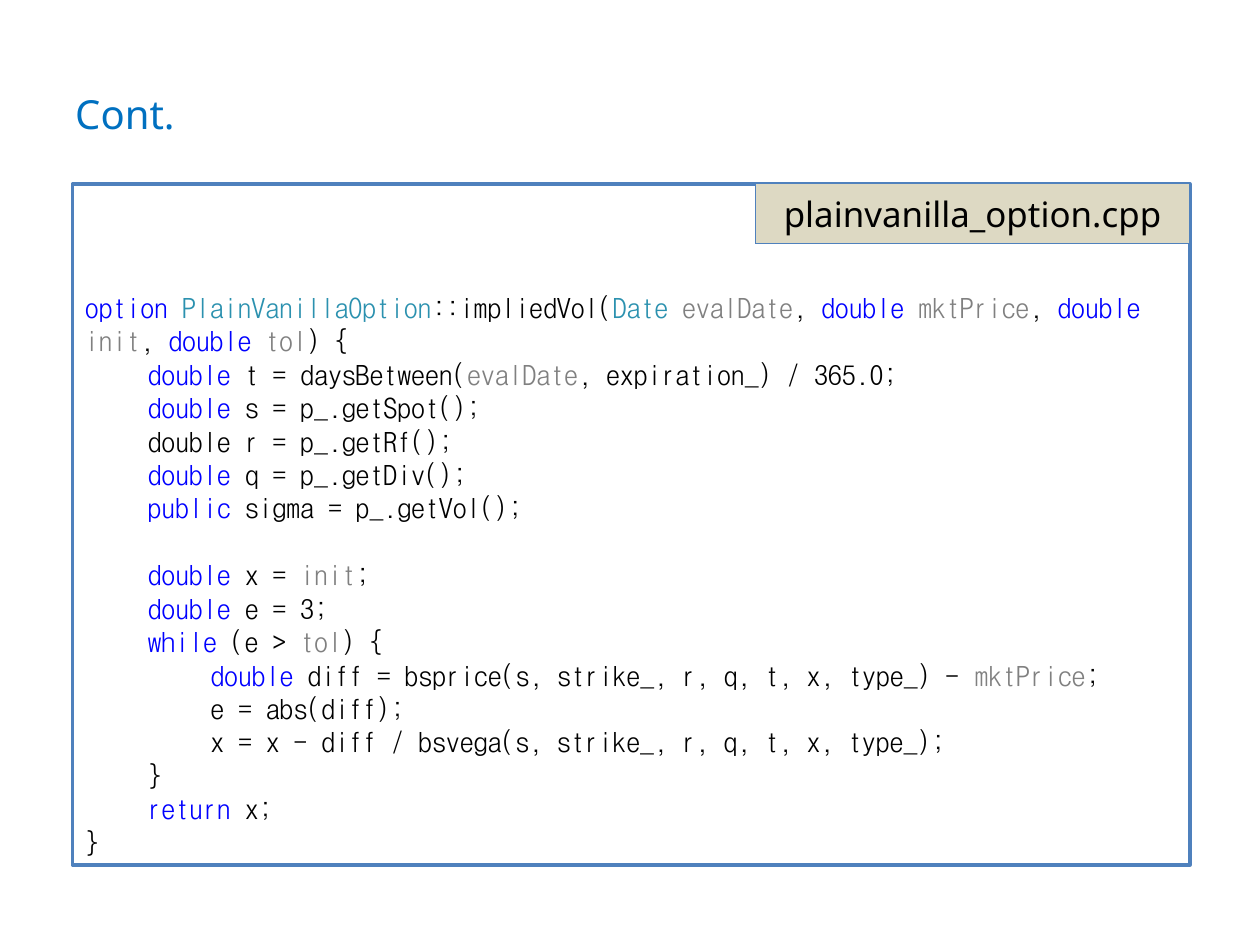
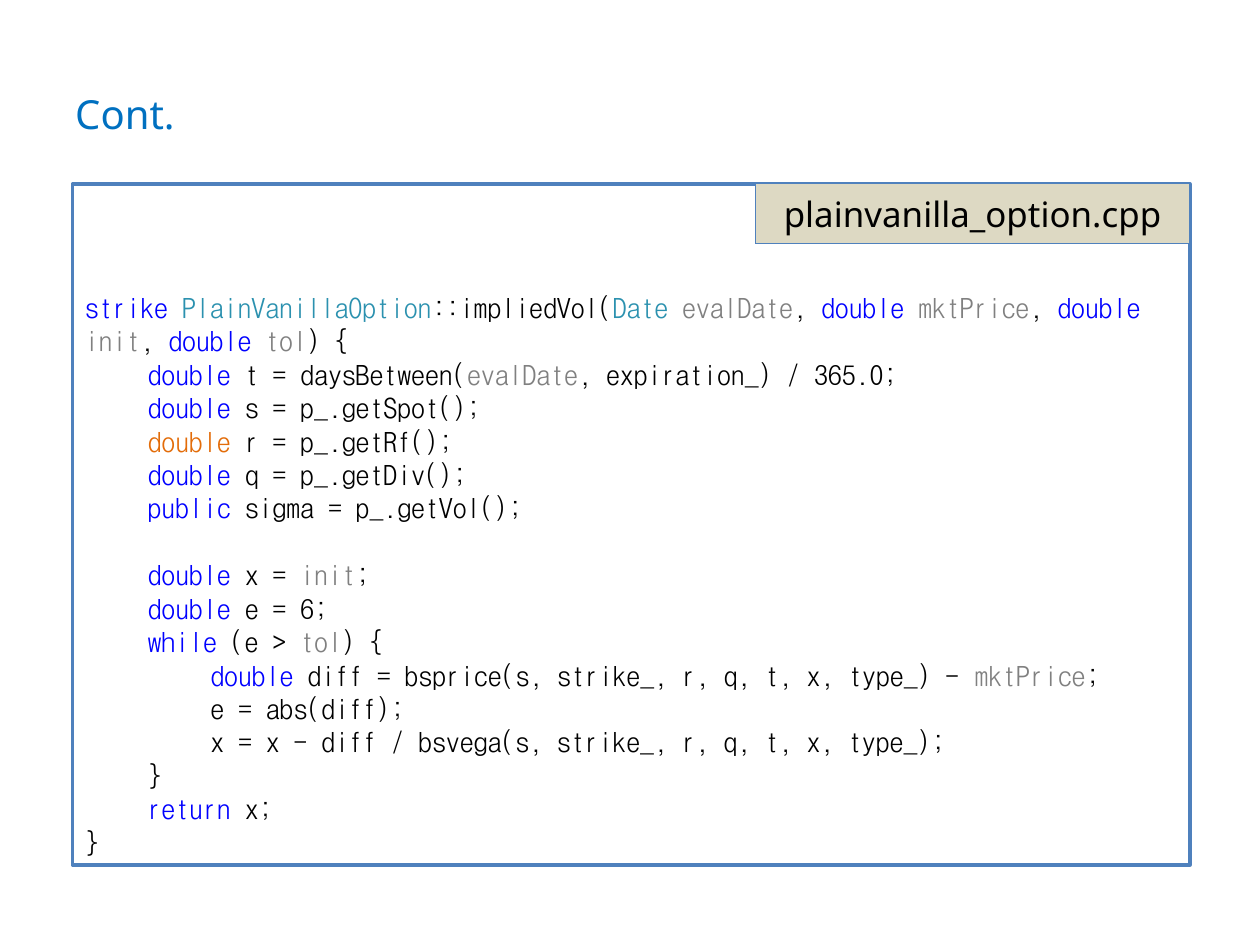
option: option -> strike
double at (189, 443) colour: black -> orange
3: 3 -> 6
